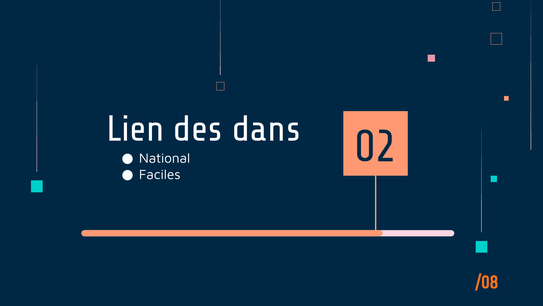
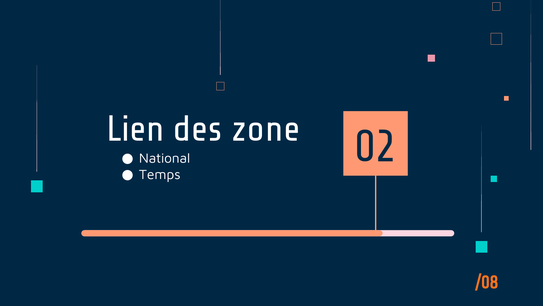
dans: dans -> zone
Faciles: Faciles -> Temps
